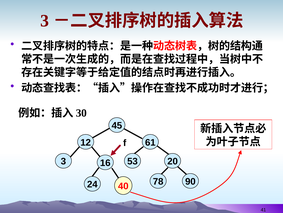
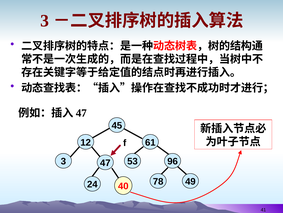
30 at (81, 113): 30 -> 47
3 16: 16 -> 47
20: 20 -> 96
90: 90 -> 49
